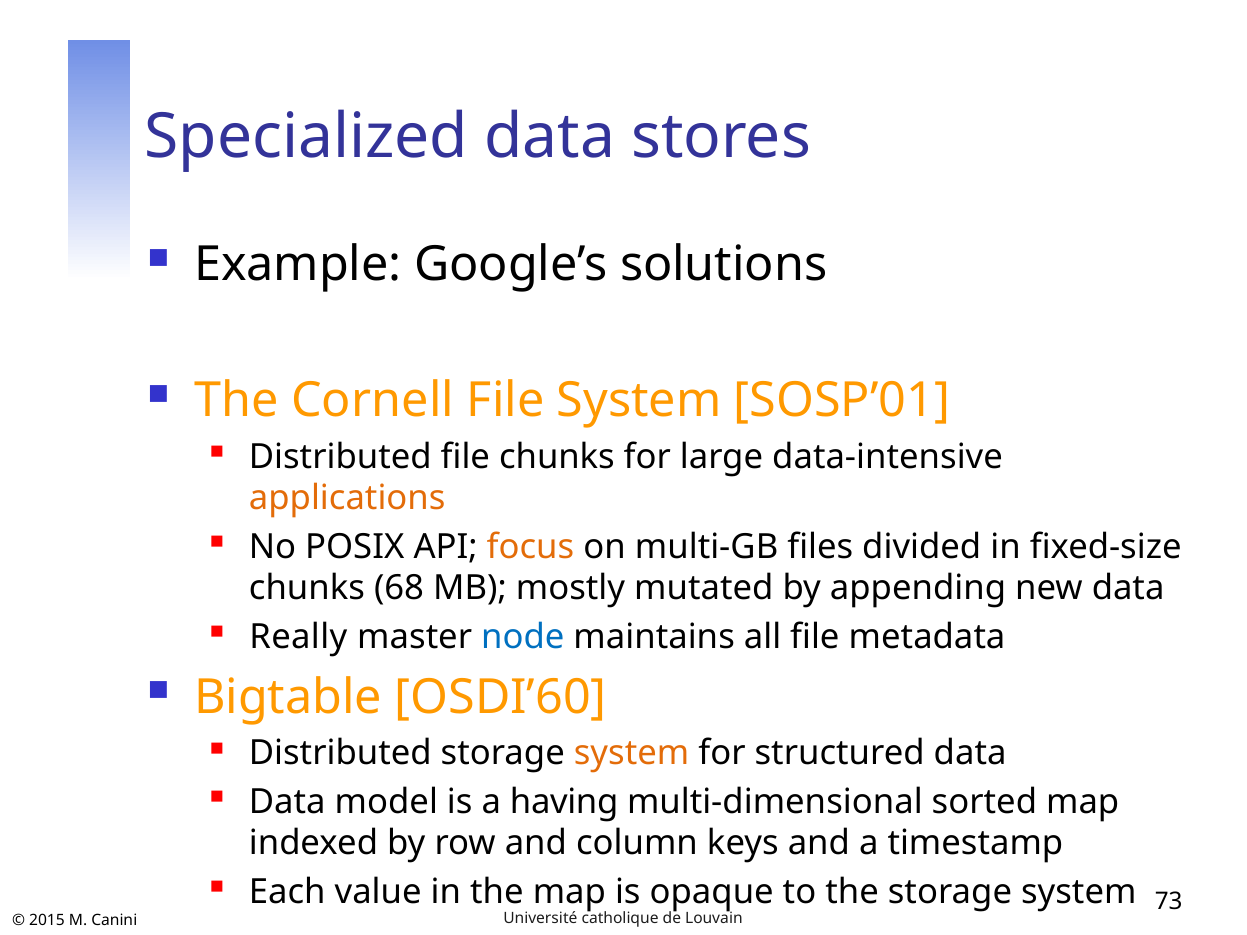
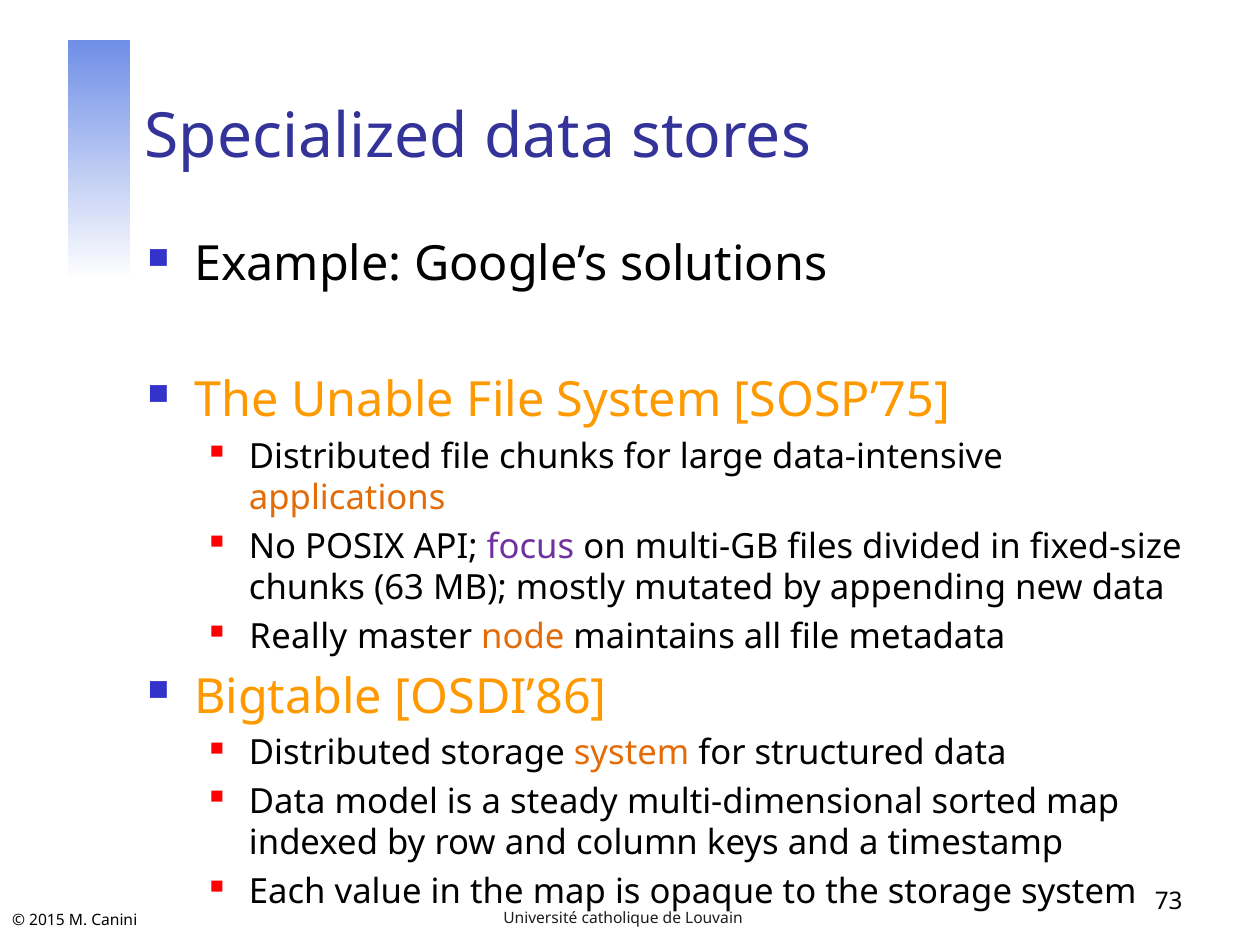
Cornell: Cornell -> Unable
SOSP’01: SOSP’01 -> SOSP’75
focus colour: orange -> purple
68: 68 -> 63
node colour: blue -> orange
OSDI’60: OSDI’60 -> OSDI’86
having: having -> steady
